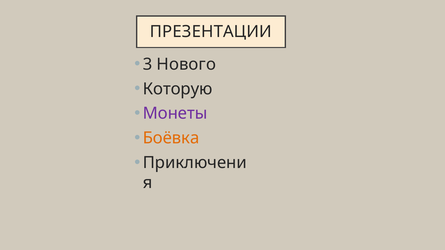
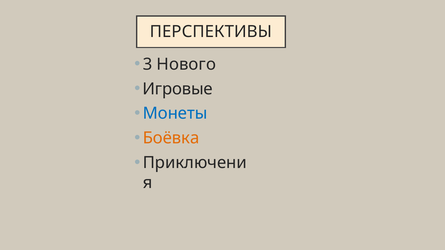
ПРЕЗЕНТАЦИИ: ПРЕЗЕНТАЦИИ -> ПЕРСПЕКТИВЫ
Которую: Которую -> Игровые
Монеты colour: purple -> blue
